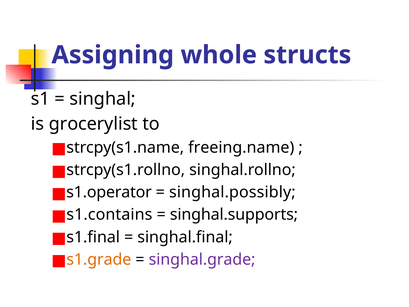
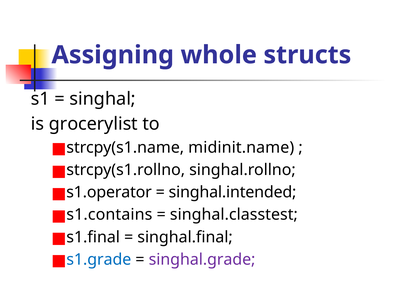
freeing.name: freeing.name -> midinit.name
singhal.possibly: singhal.possibly -> singhal.intended
singhal.supports: singhal.supports -> singhal.classtest
s1.grade colour: orange -> blue
